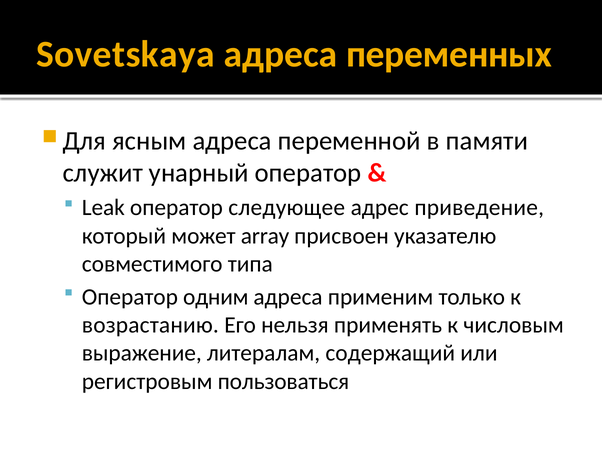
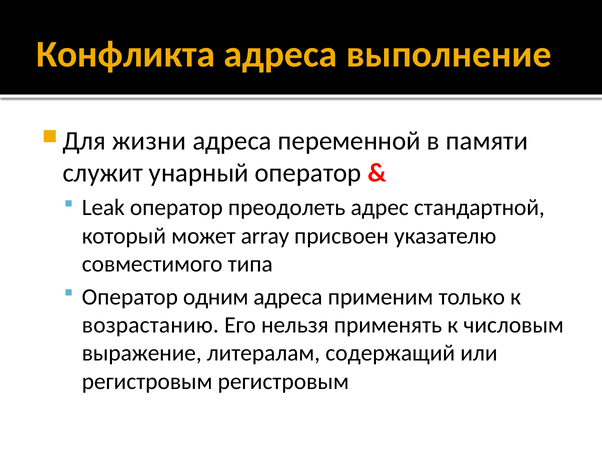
Sovetskaya: Sovetskaya -> Конфликта
переменных: переменных -> выполнение
ясным: ясным -> жизни
следующее: следующее -> преодолеть
приведение: приведение -> стандартной
регистровым пользоваться: пользоваться -> регистровым
